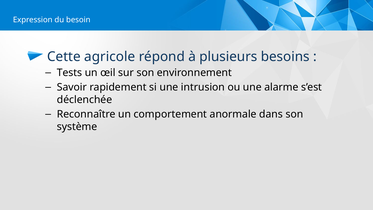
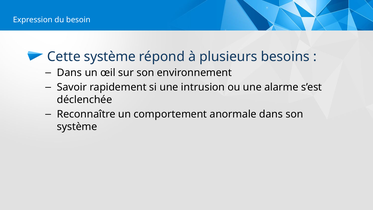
Cette agricole: agricole -> système
Tests at (70, 73): Tests -> Dans
